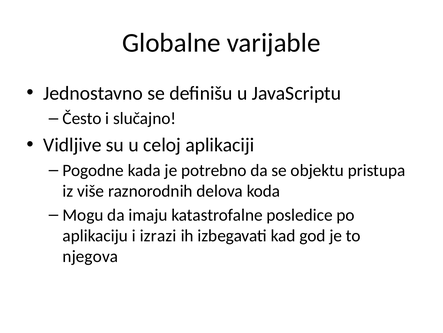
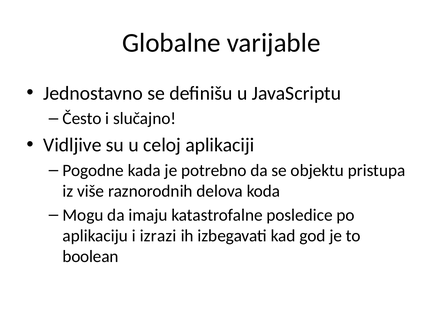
njegova: njegova -> boolean
